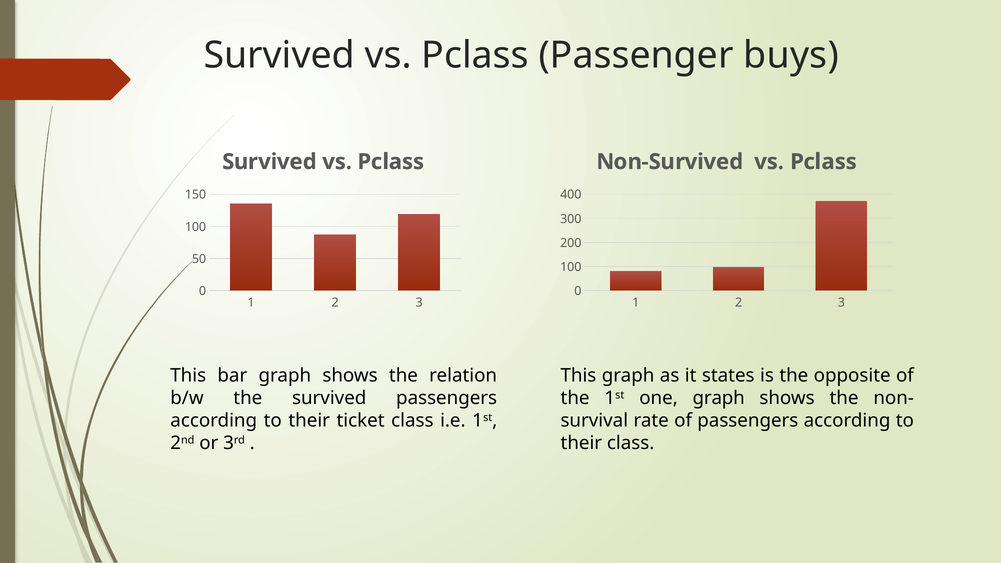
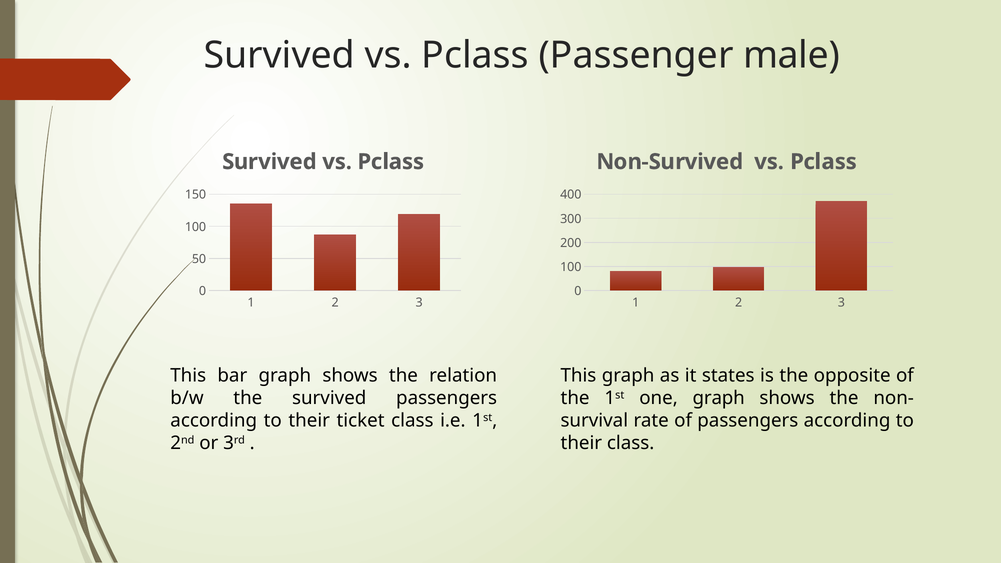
buys: buys -> male
